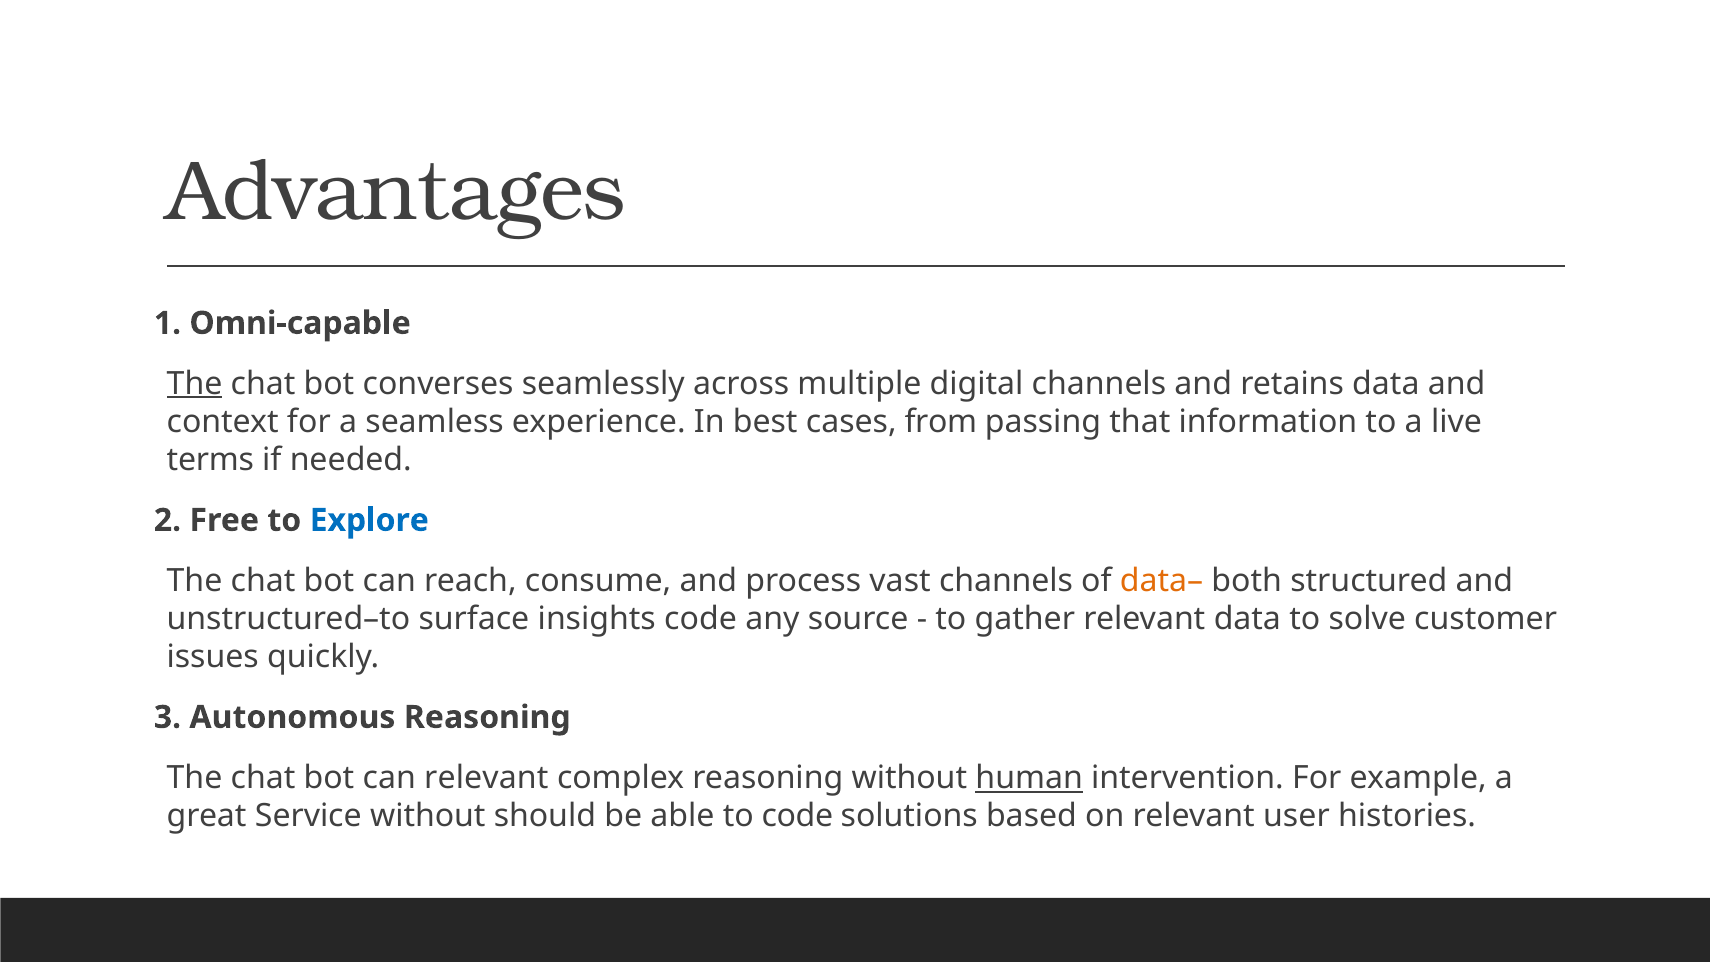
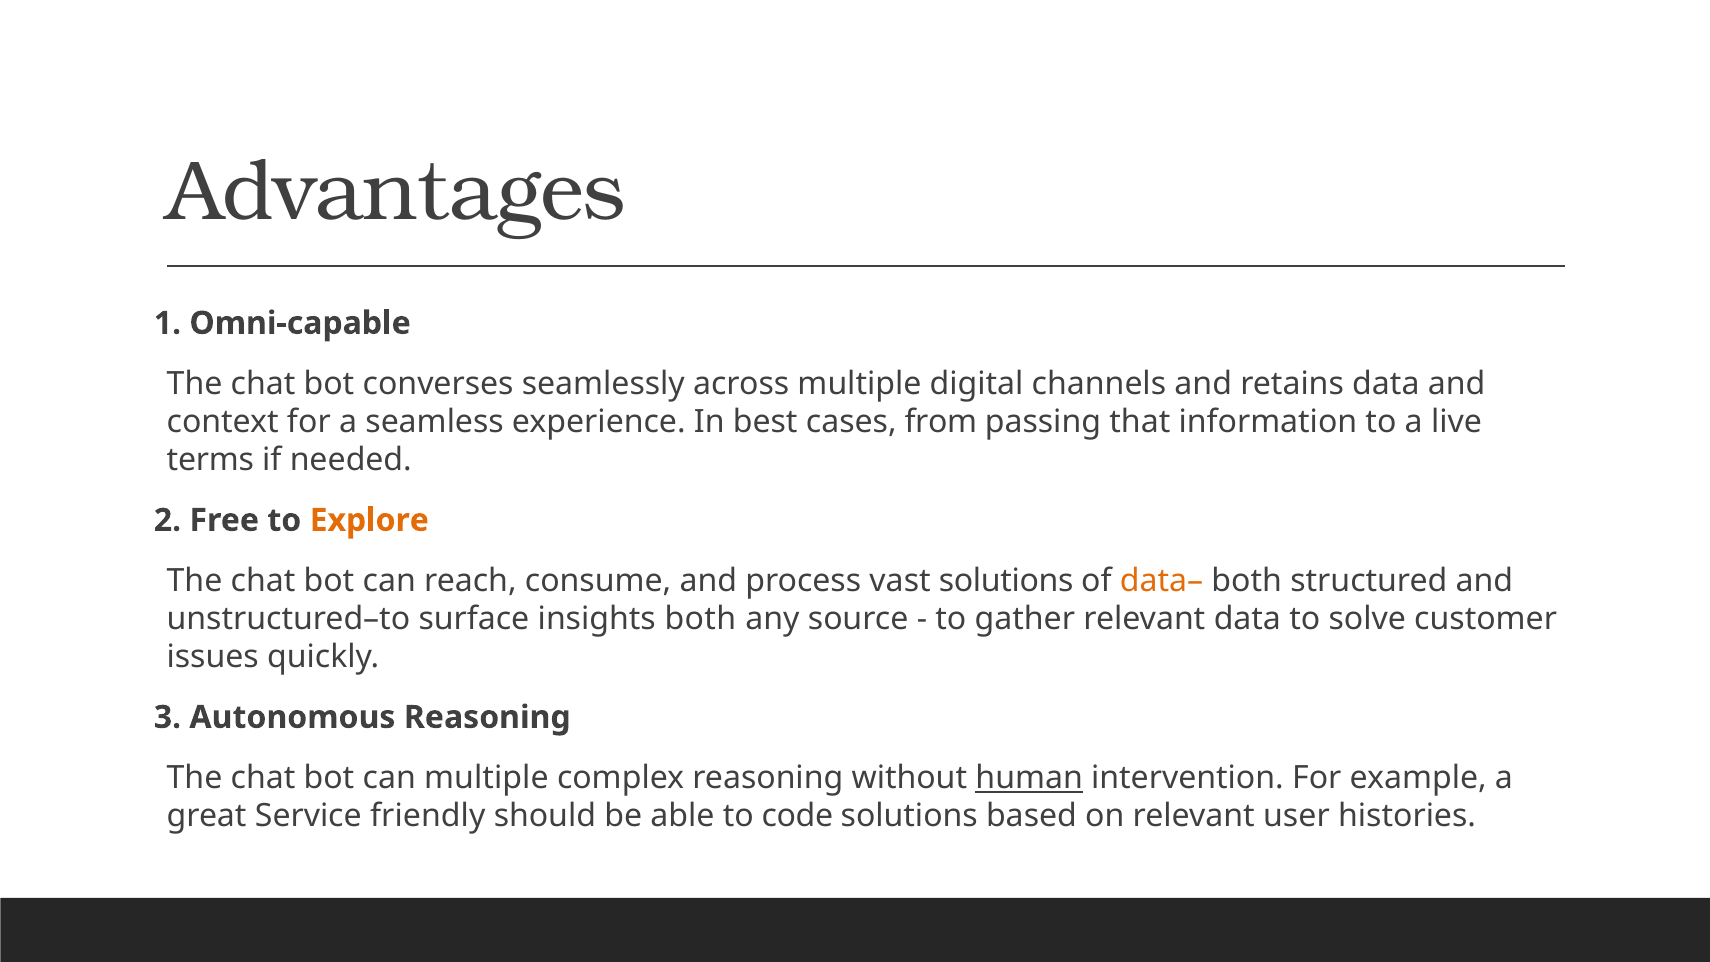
The at (195, 384) underline: present -> none
Explore colour: blue -> orange
vast channels: channels -> solutions
insights code: code -> both
can relevant: relevant -> multiple
Service without: without -> friendly
